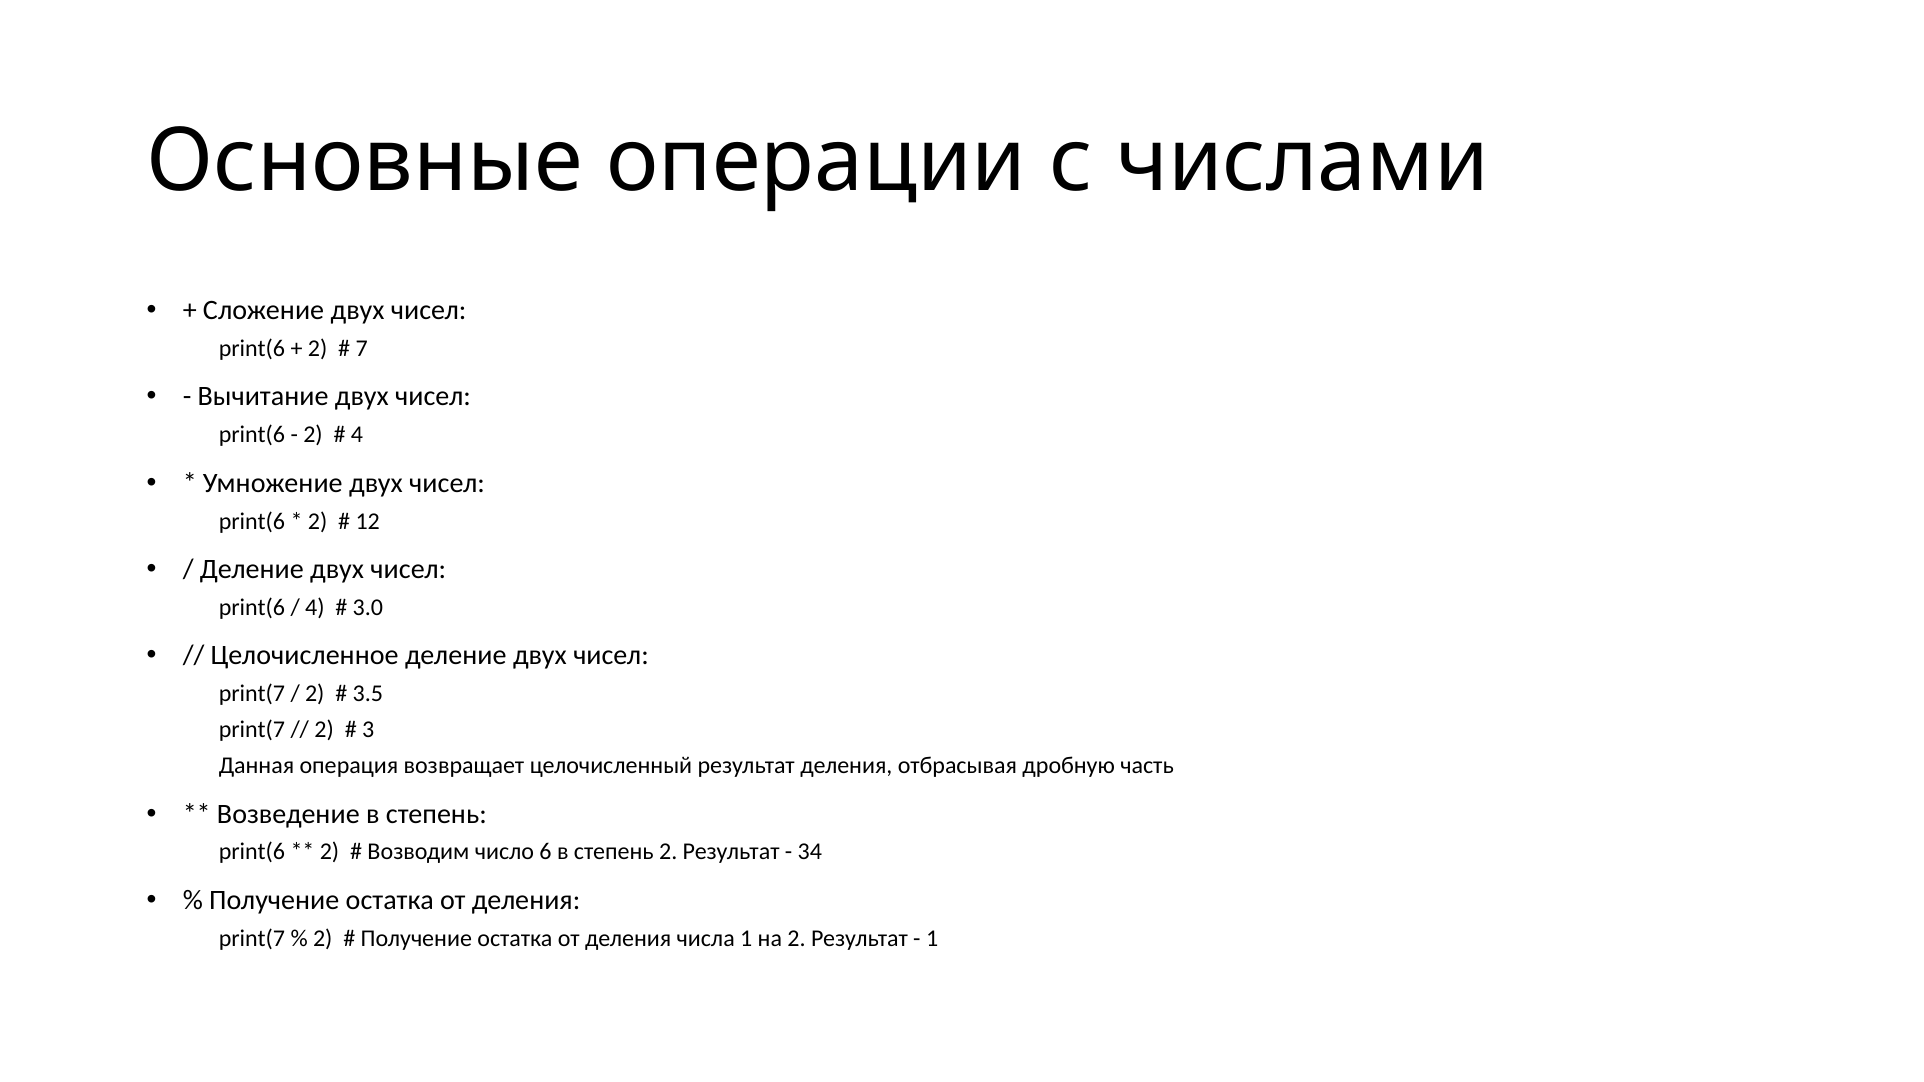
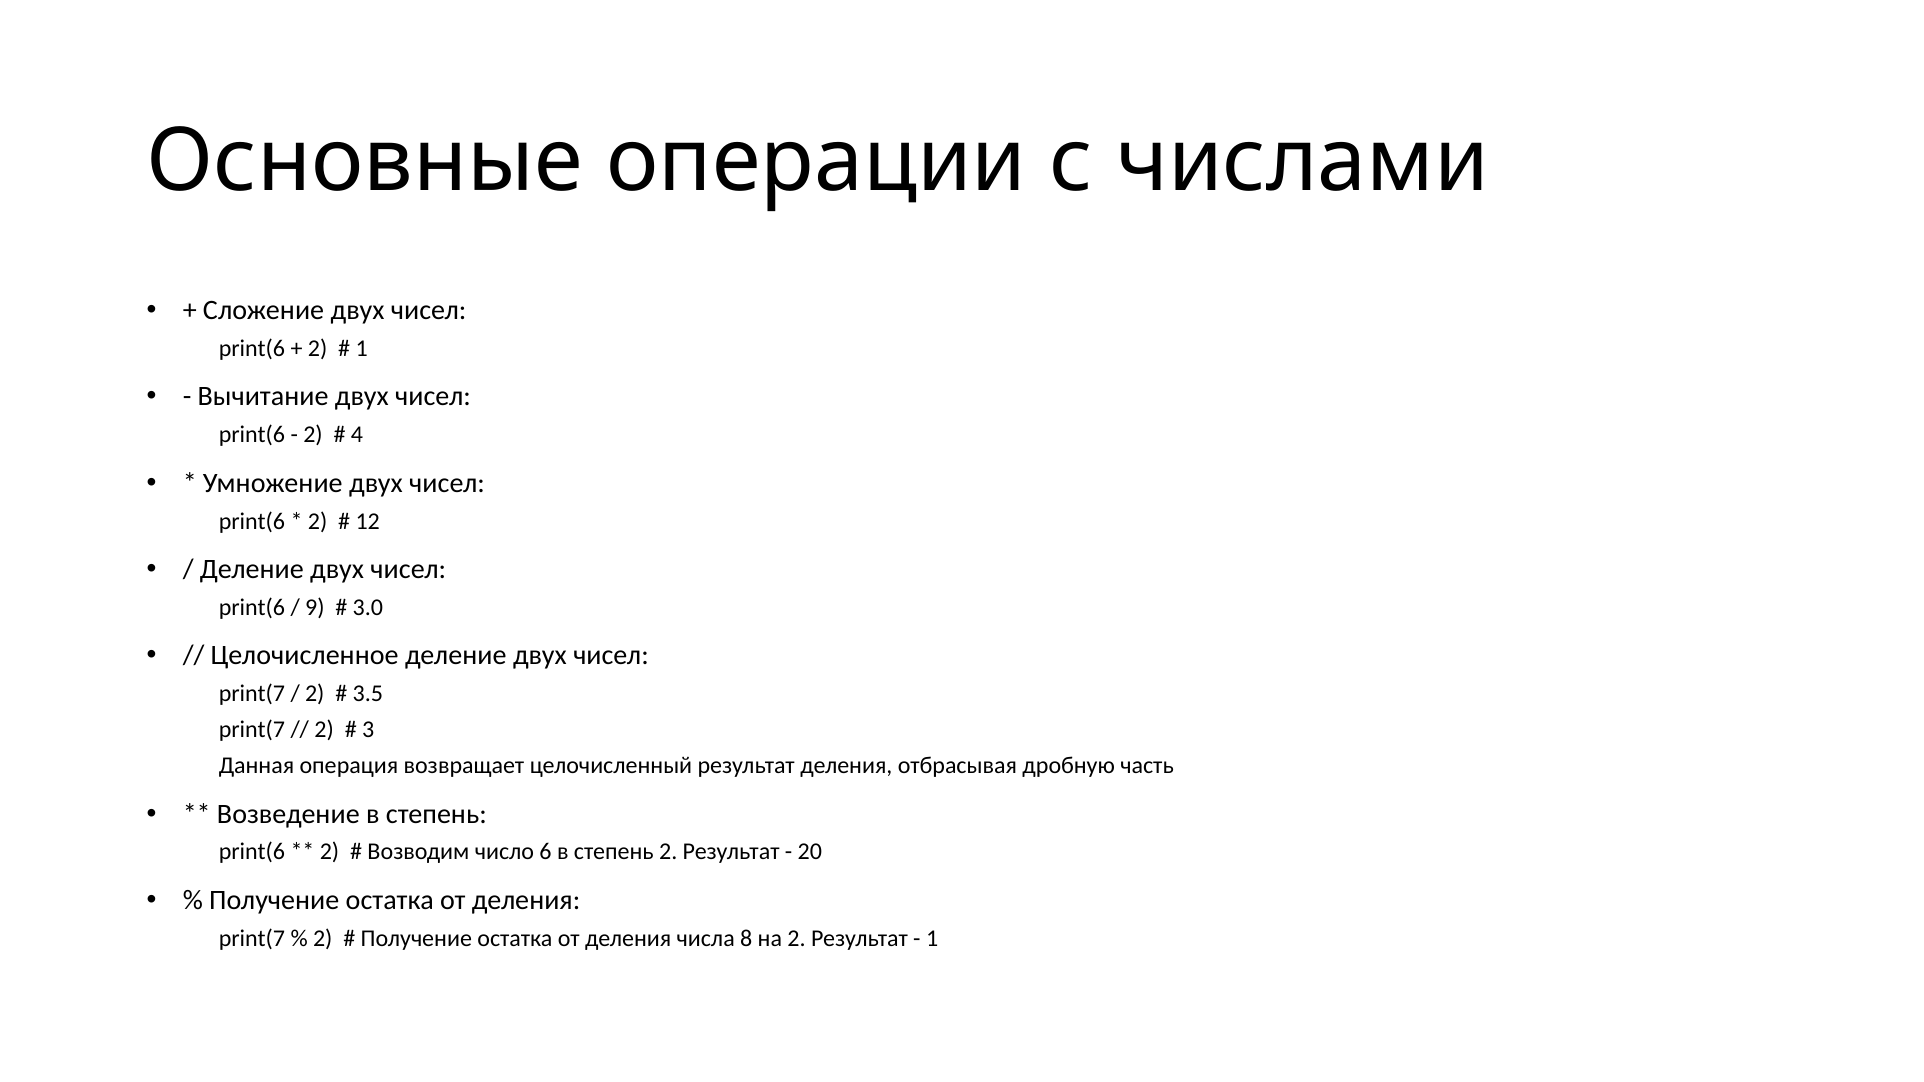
7 at (362, 348): 7 -> 1
4 at (315, 608): 4 -> 9
34: 34 -> 20
числа 1: 1 -> 8
